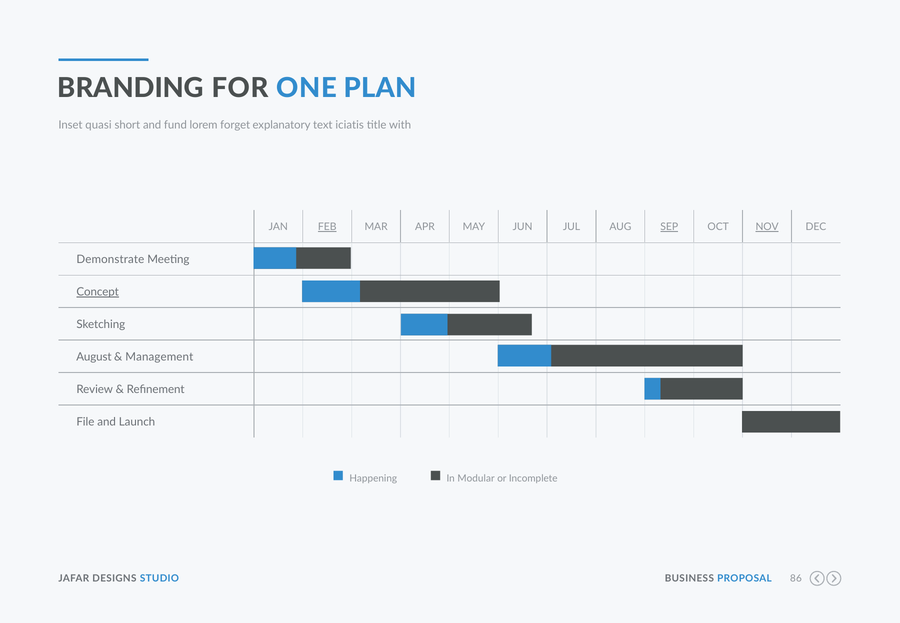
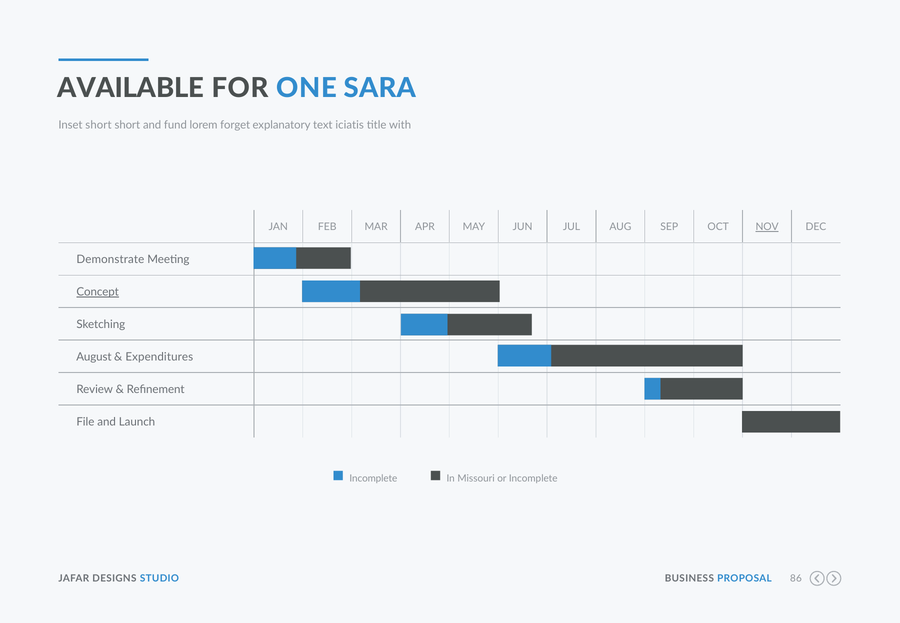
BRANDING: BRANDING -> AVAILABLE
PLAN: PLAN -> SARA
Inset quasi: quasi -> short
FEB underline: present -> none
SEP underline: present -> none
Management: Management -> Expenditures
Happening at (373, 478): Happening -> Incomplete
Modular: Modular -> Missouri
